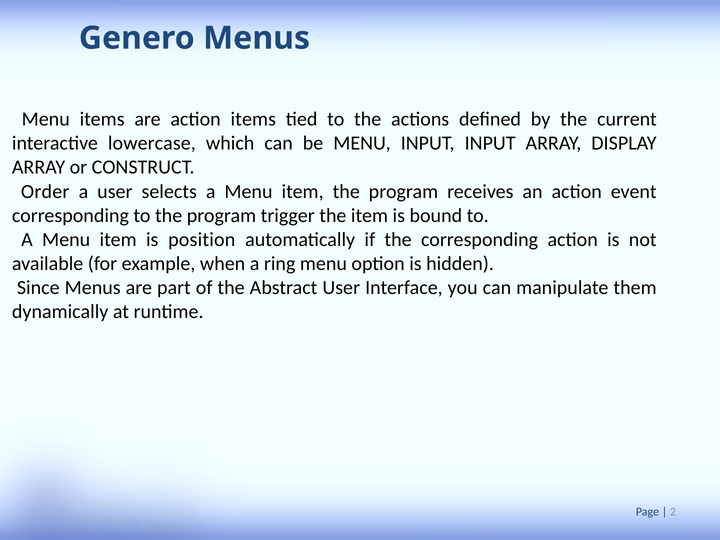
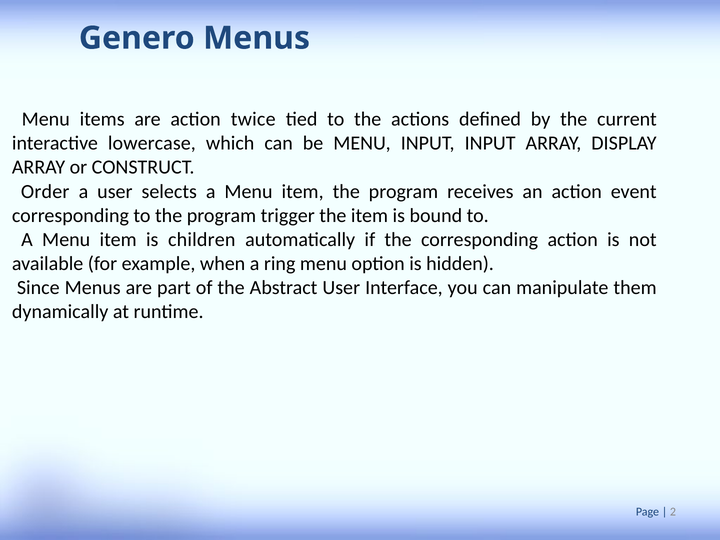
action items: items -> twice
position: position -> children
